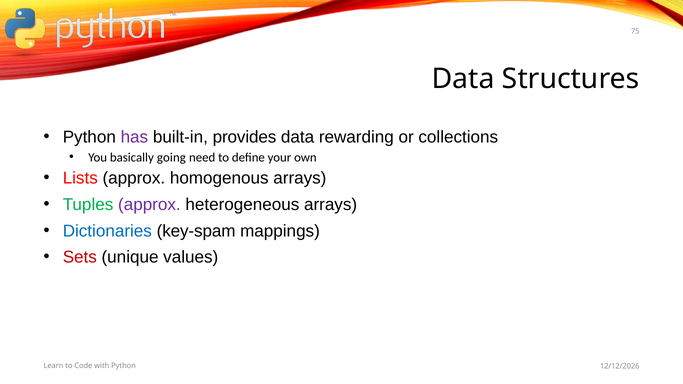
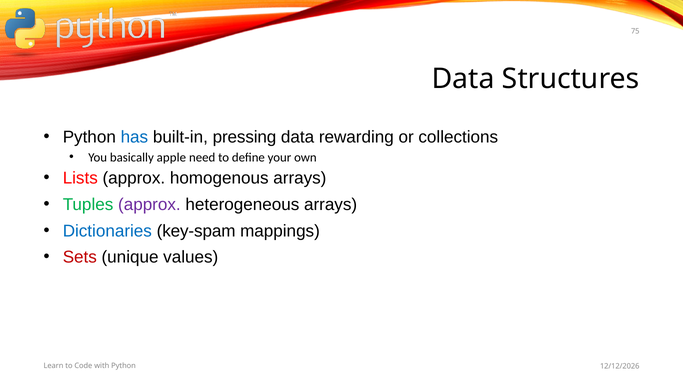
has colour: purple -> blue
provides: provides -> pressing
going: going -> apple
